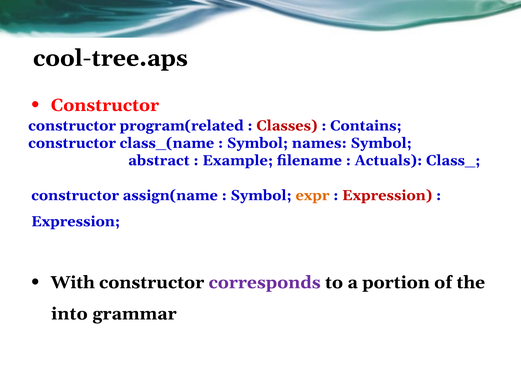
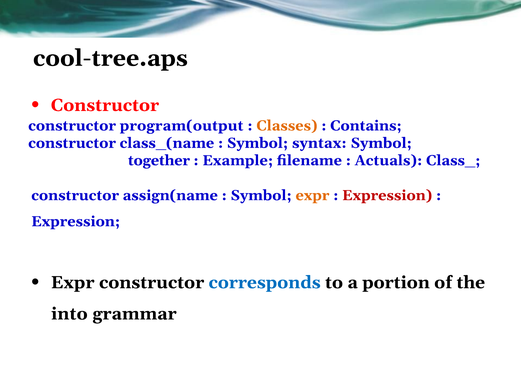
program(related: program(related -> program(output
Classes colour: red -> orange
names: names -> syntax
abstract: abstract -> together
With at (73, 282): With -> Expr
corresponds colour: purple -> blue
